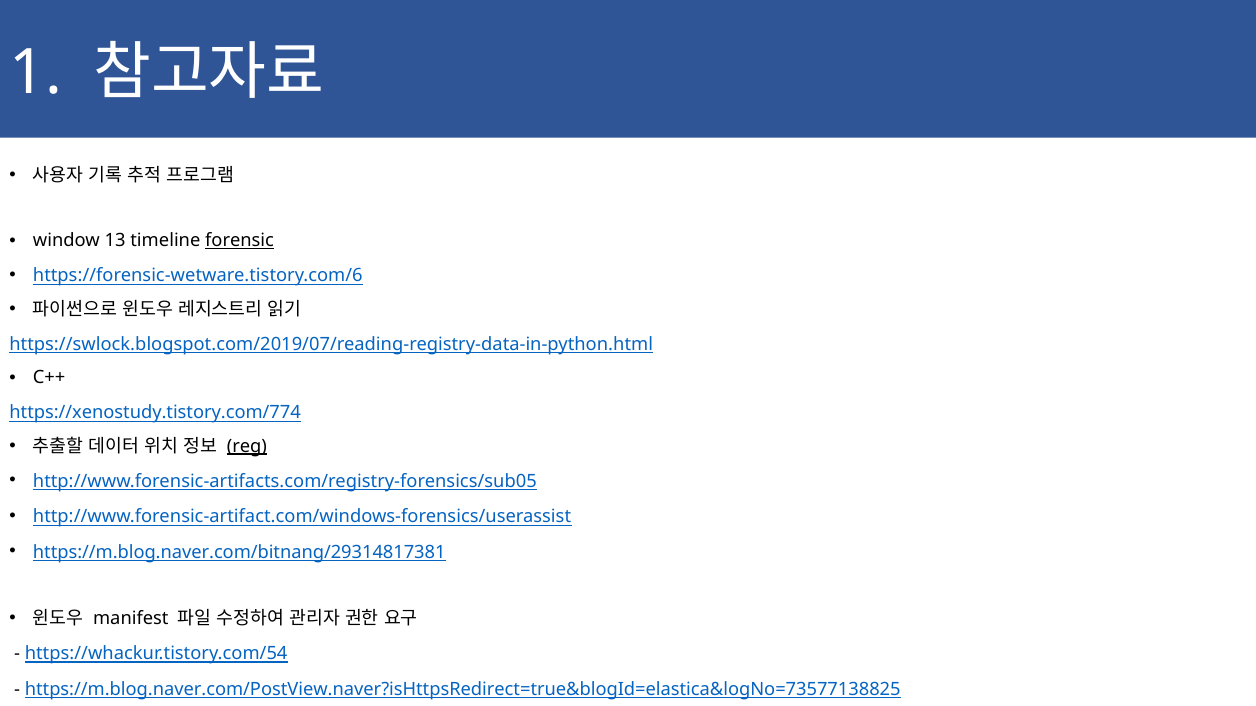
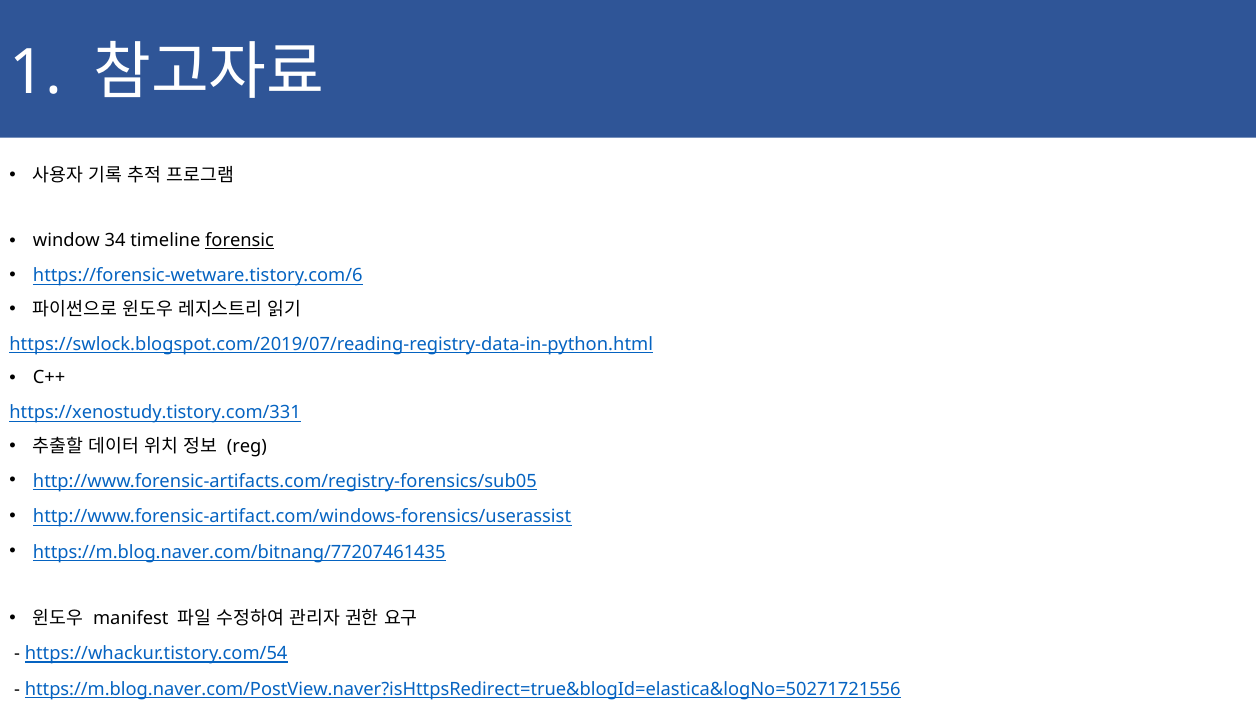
13: 13 -> 34
https://xenostudy.tistory.com/774: https://xenostudy.tistory.com/774 -> https://xenostudy.tistory.com/331
reg underline: present -> none
https://m.blog.naver.com/bitnang/29314817381: https://m.blog.naver.com/bitnang/29314817381 -> https://m.blog.naver.com/bitnang/77207461435
https://m.blog.naver.com/PostView.naver?isHttpsRedirect=true&blogId=elastica&logNo=73577138825: https://m.blog.naver.com/PostView.naver?isHttpsRedirect=true&blogId=elastica&logNo=73577138825 -> https://m.blog.naver.com/PostView.naver?isHttpsRedirect=true&blogId=elastica&logNo=50271721556
